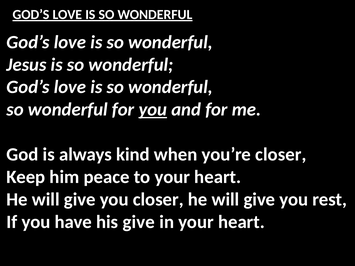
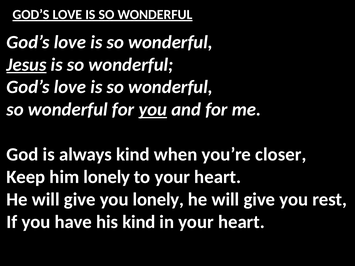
Jesus underline: none -> present
him peace: peace -> lonely
you closer: closer -> lonely
his give: give -> kind
